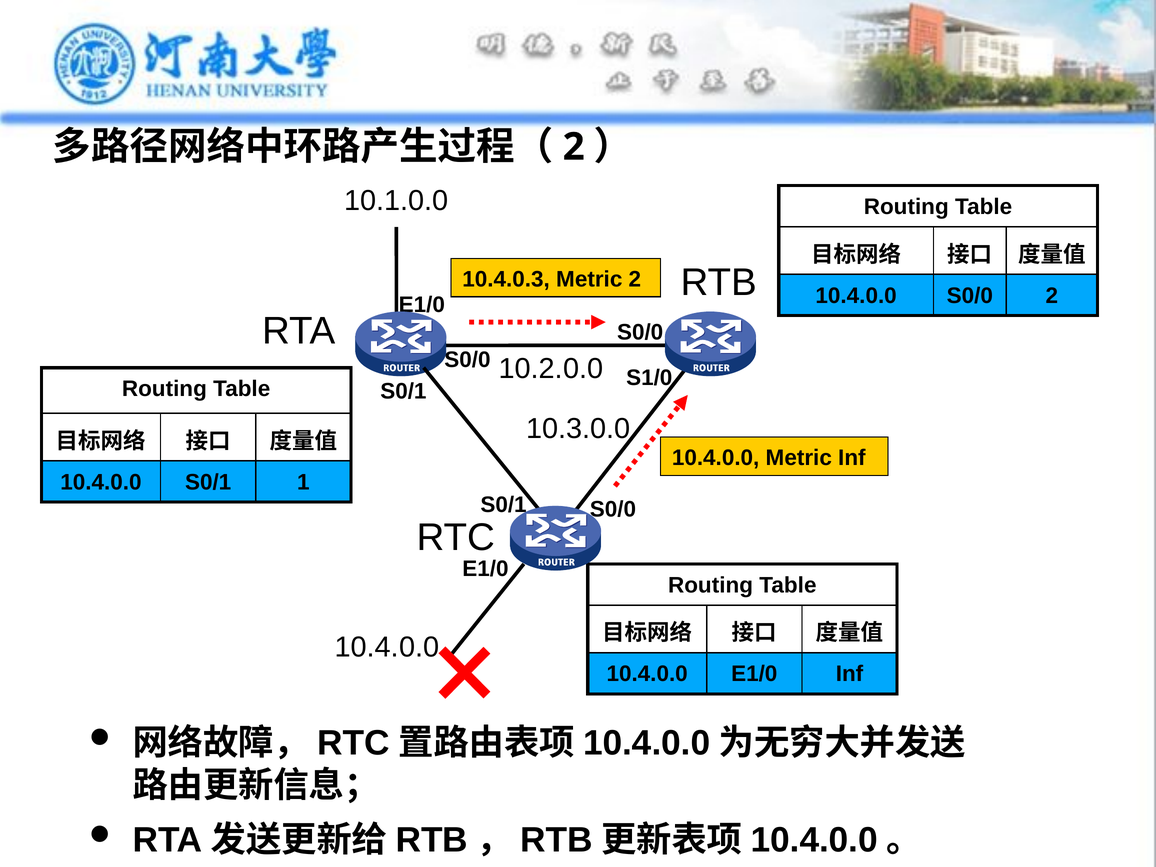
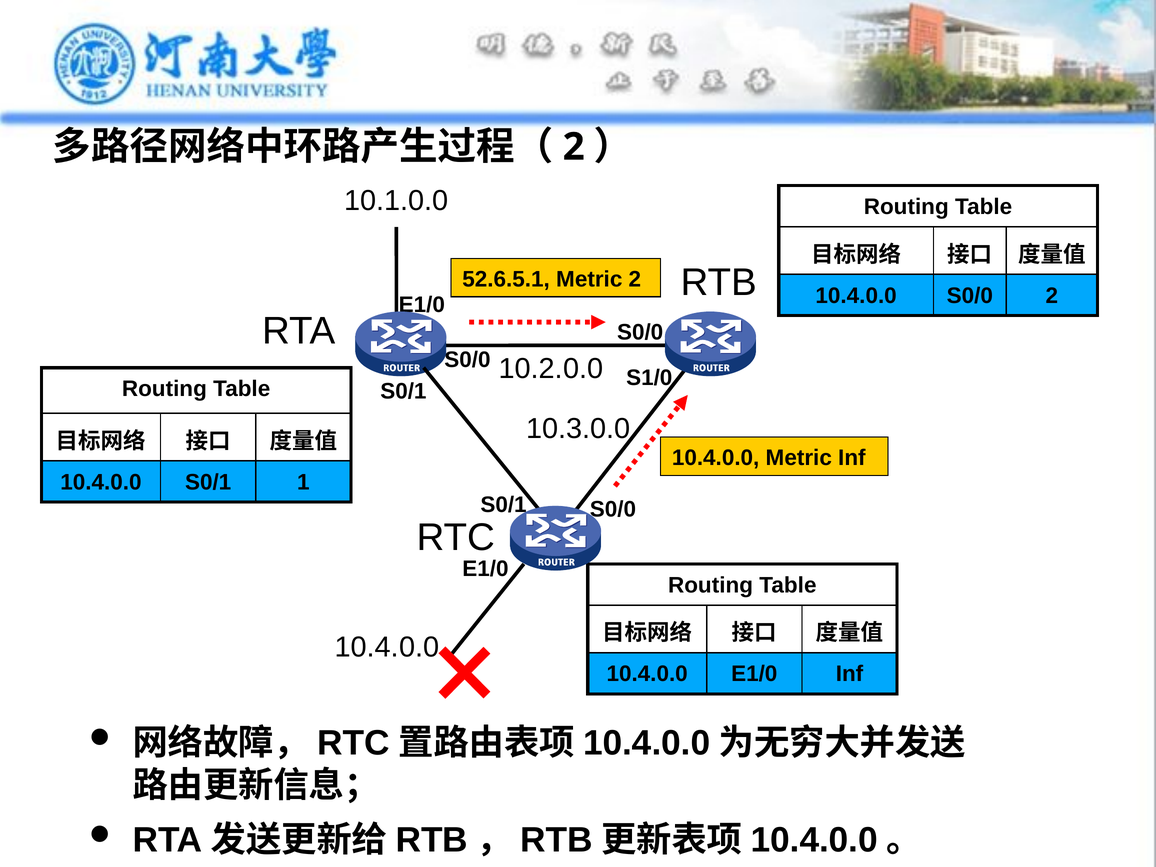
10.4.0.3: 10.4.0.3 -> 52.6.5.1
